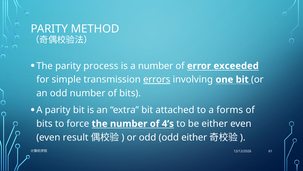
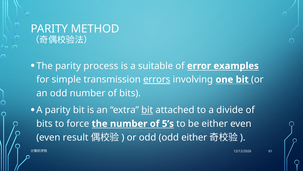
a number: number -> suitable
exceeded: exceeded -> examples
bit at (147, 110) underline: none -> present
forms: forms -> divide
4’s: 4’s -> 5’s
